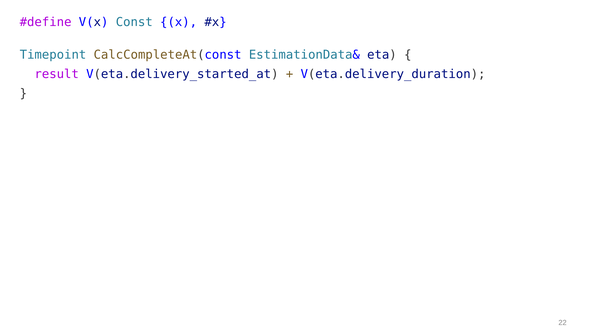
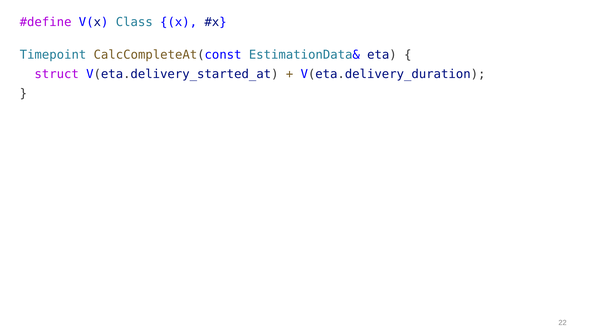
Const: Const -> Class
result: result -> struct
